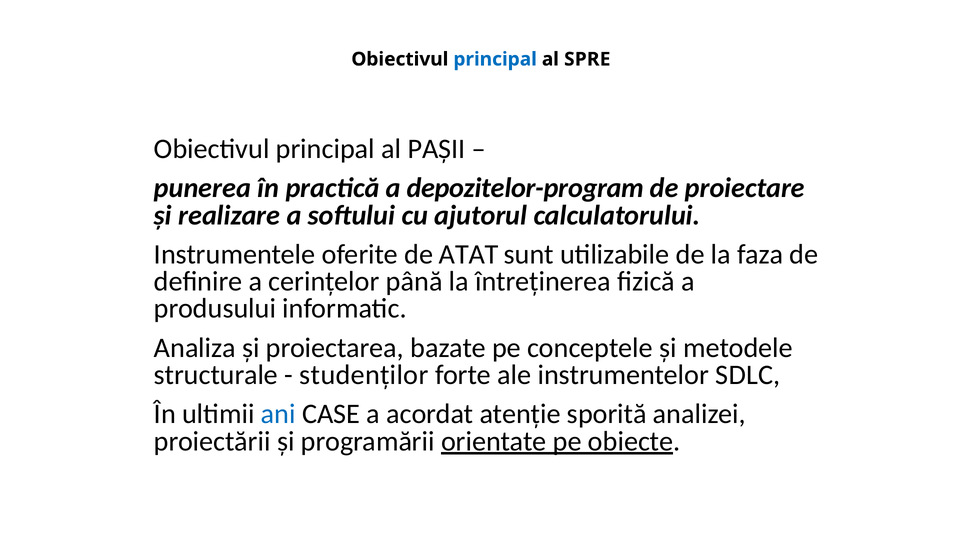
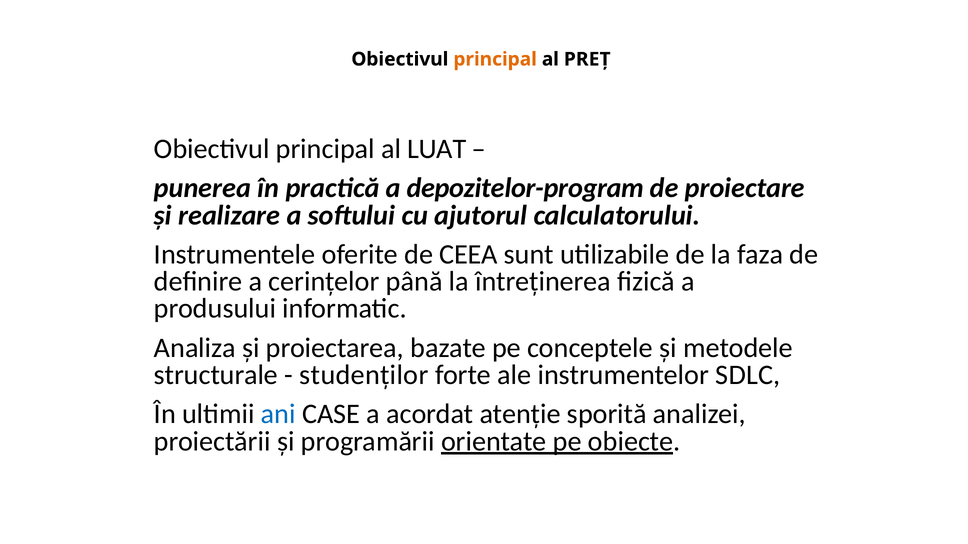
principal at (495, 59) colour: blue -> orange
SPRE: SPRE -> PREŢ
PAȘII: PAȘII -> LUAT
ATAT: ATAT -> CEEA
